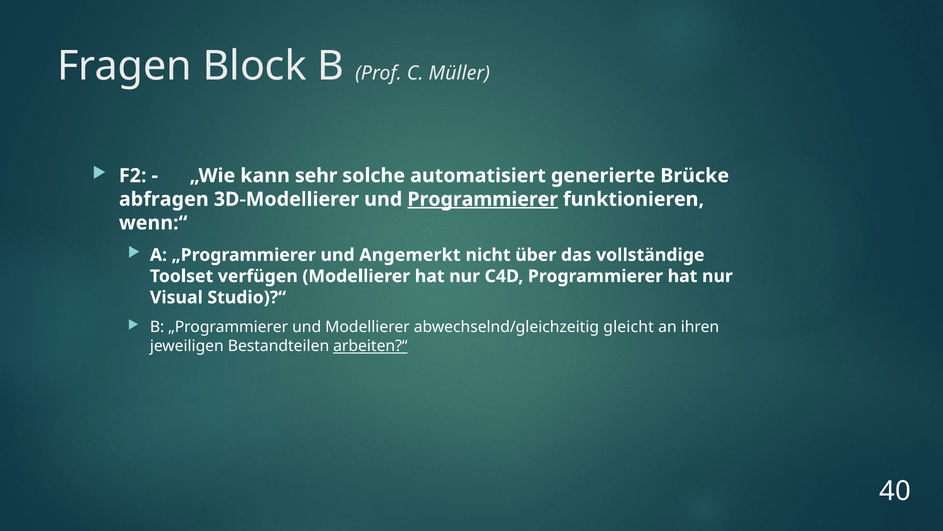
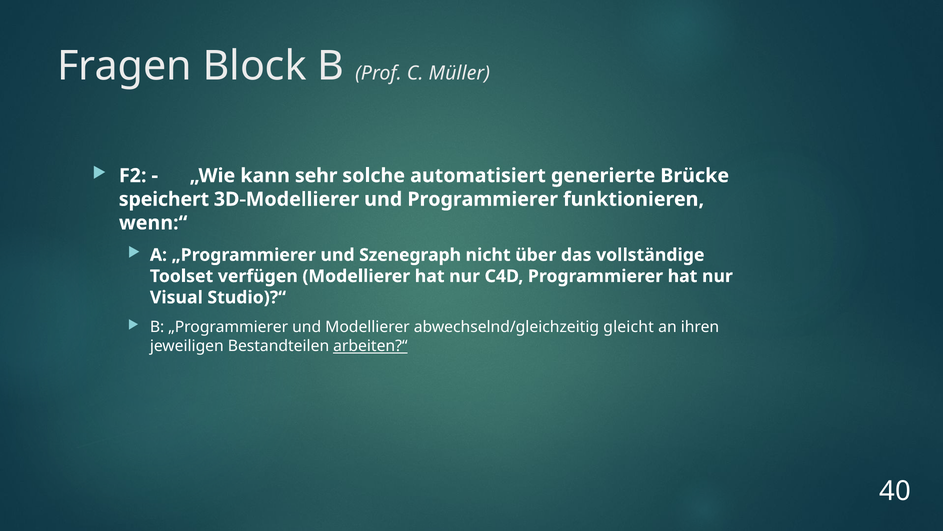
abfragen: abfragen -> speichert
Programmierer at (483, 199) underline: present -> none
Angemerkt: Angemerkt -> Szenegraph
